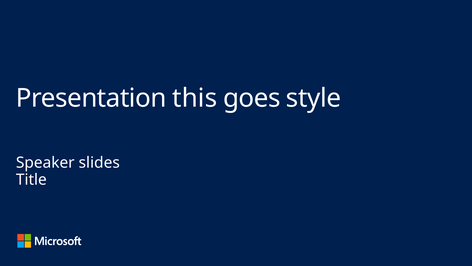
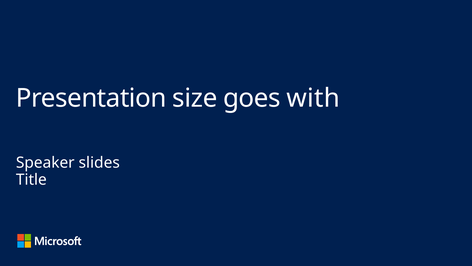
this: this -> size
style: style -> with
